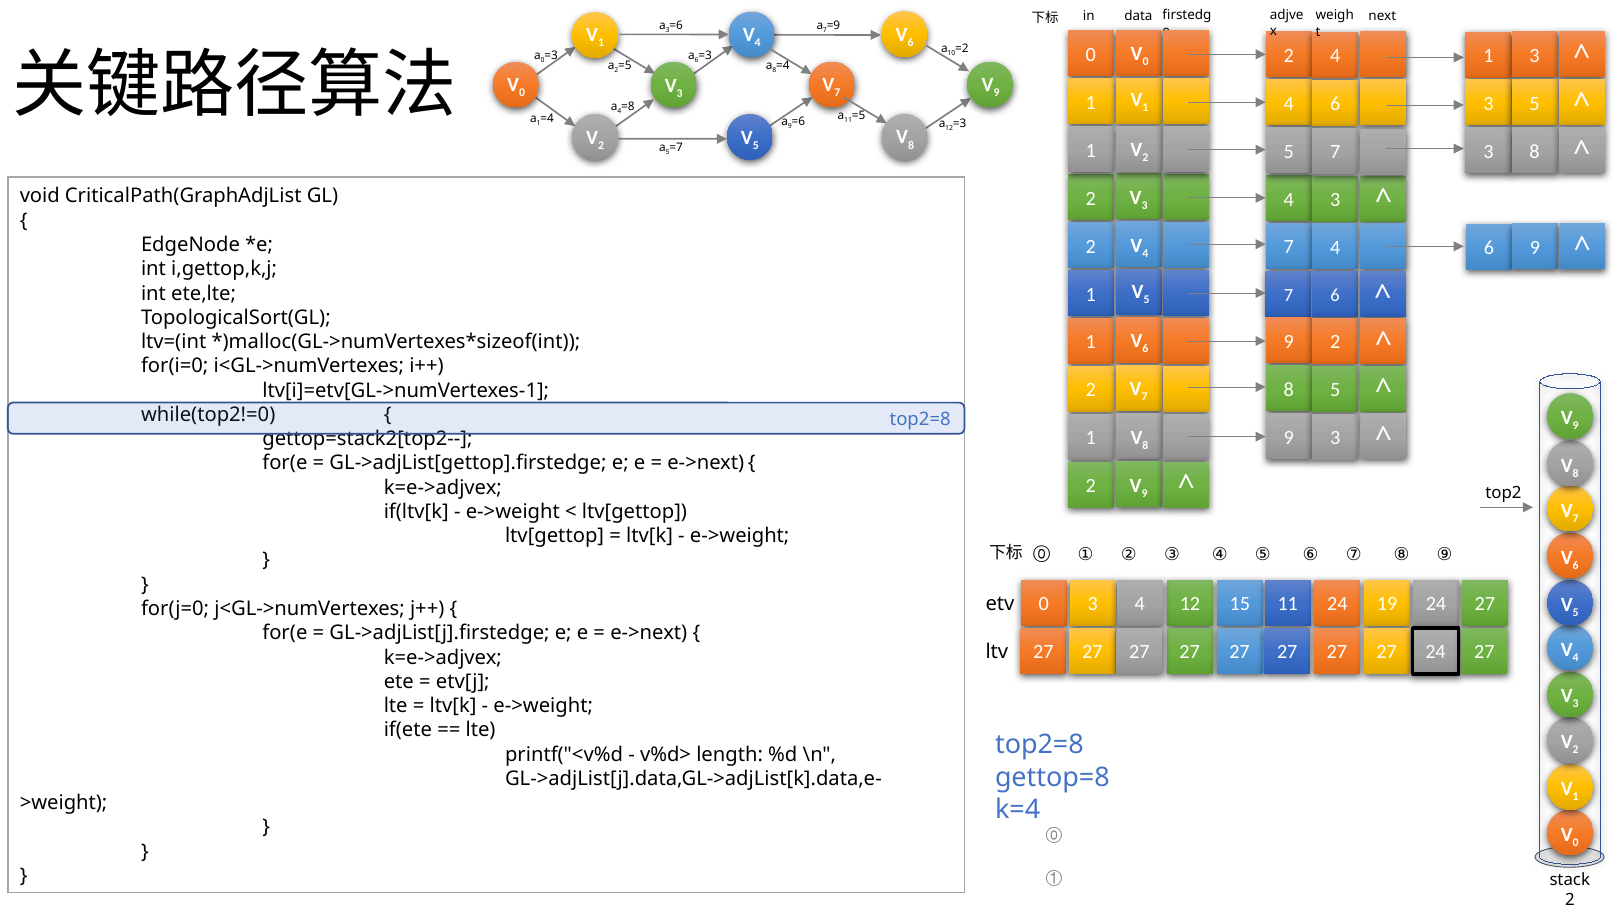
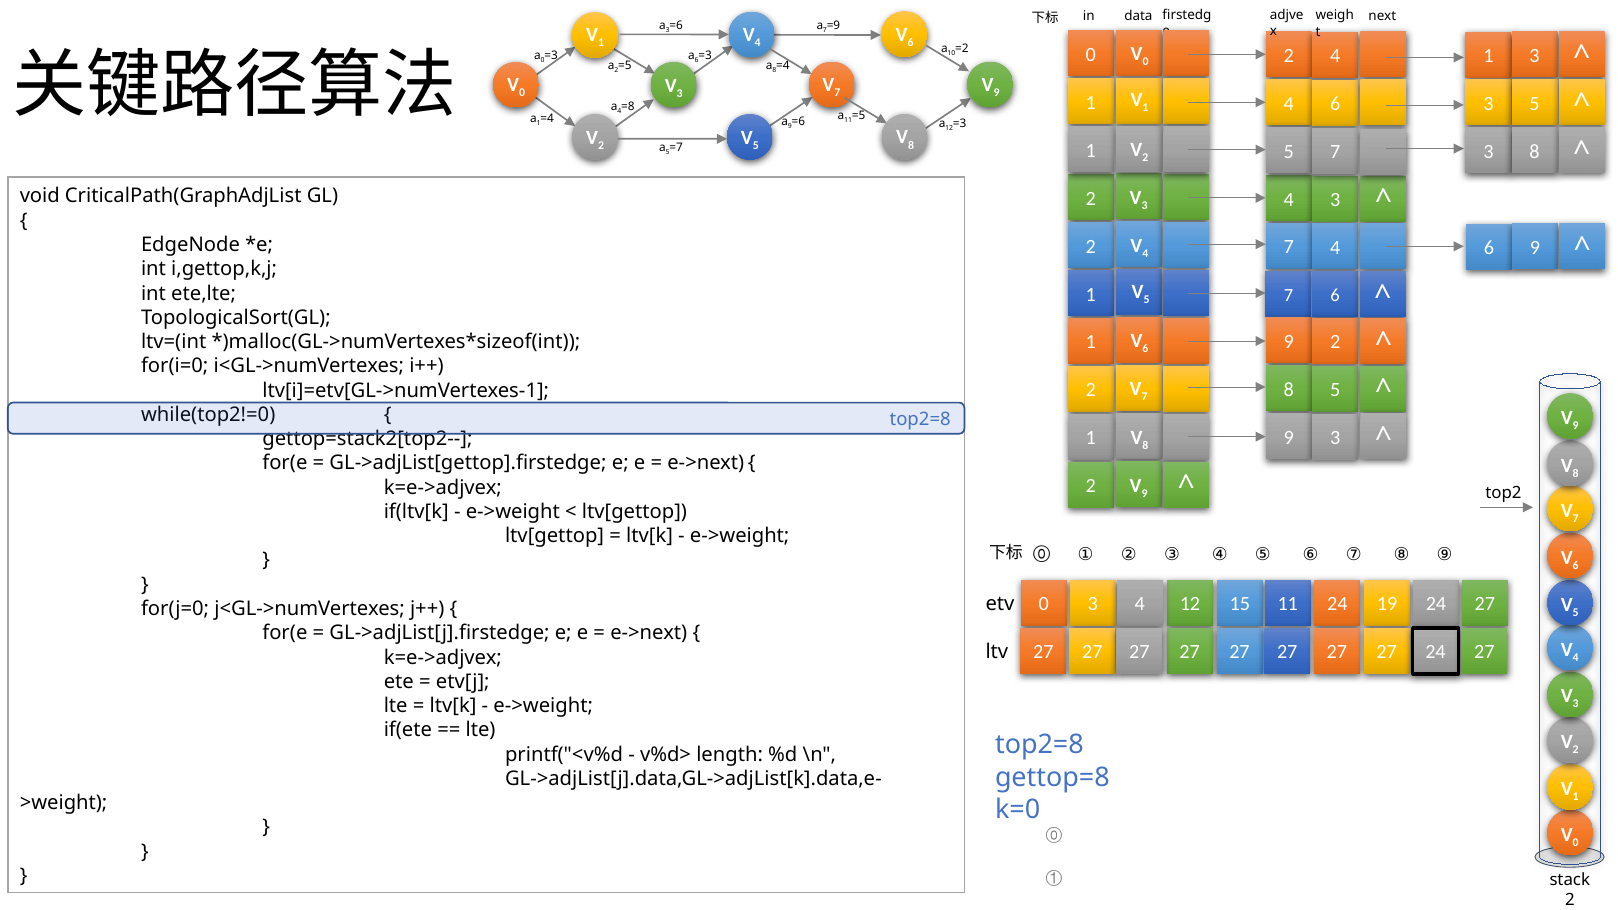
k=4: k=4 -> k=0
